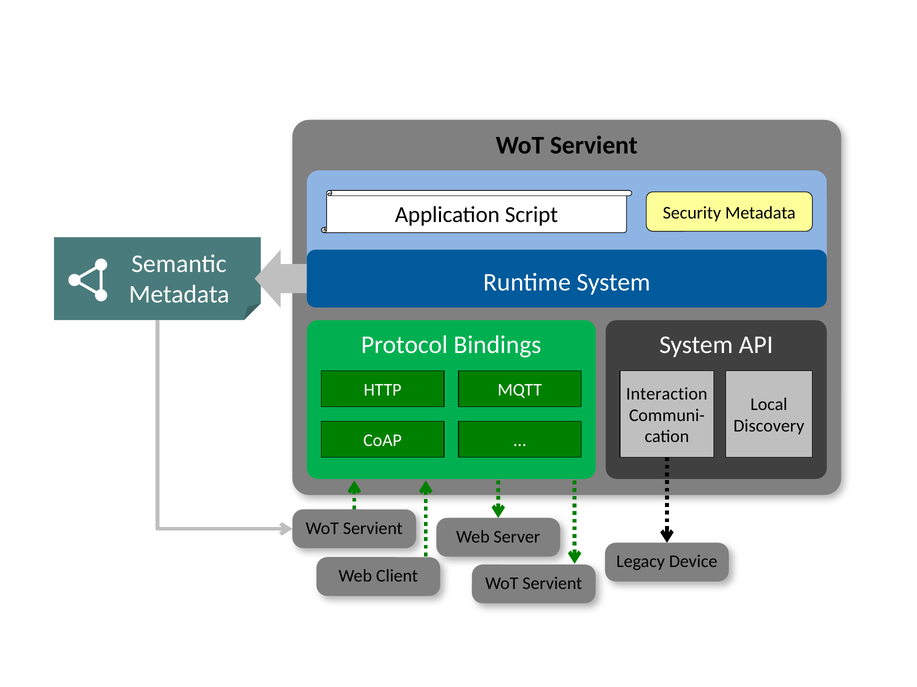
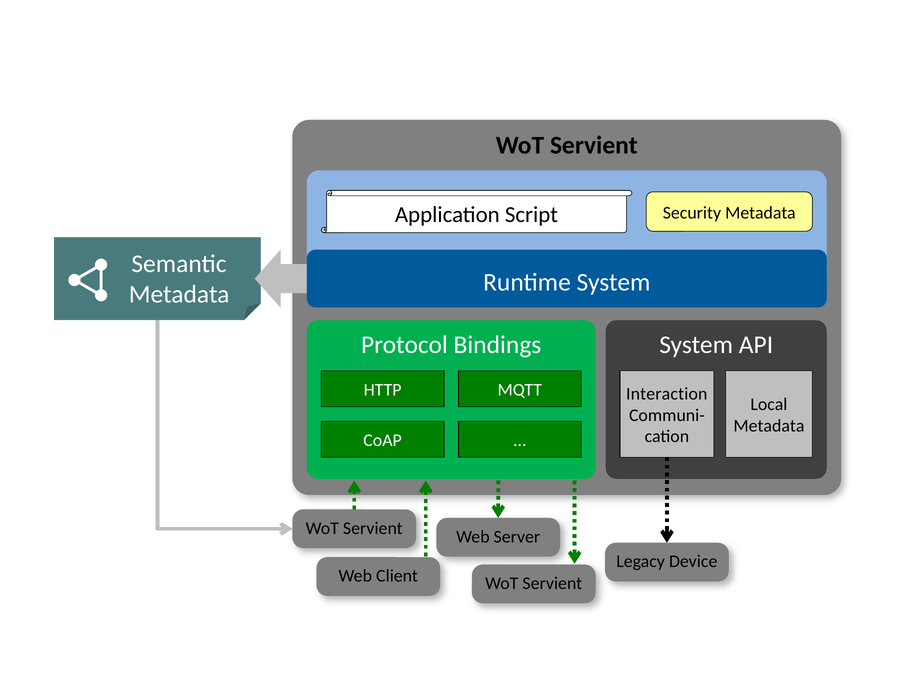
Discovery at (769, 426): Discovery -> Metadata
